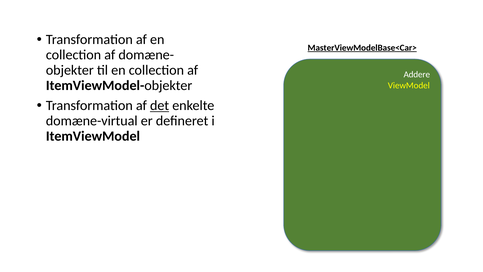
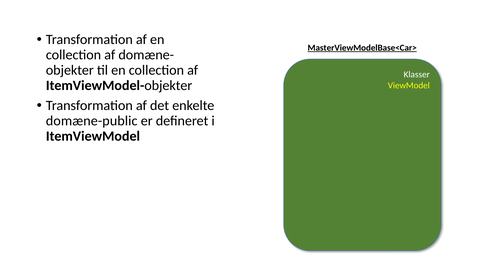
Addere: Addere -> Klasser
det underline: present -> none
domæne-virtual: domæne-virtual -> domæne-public
